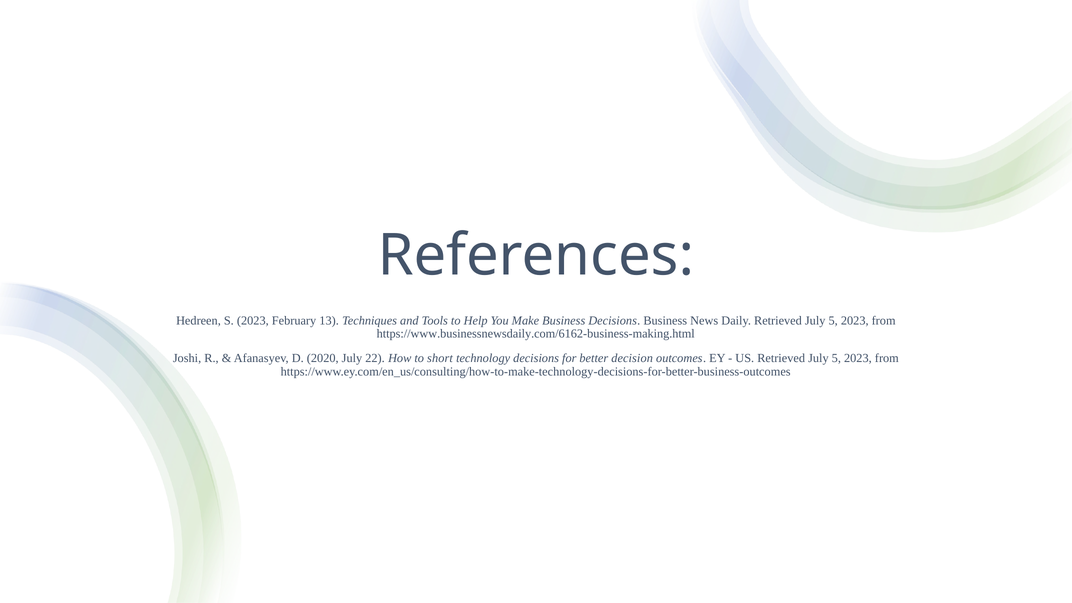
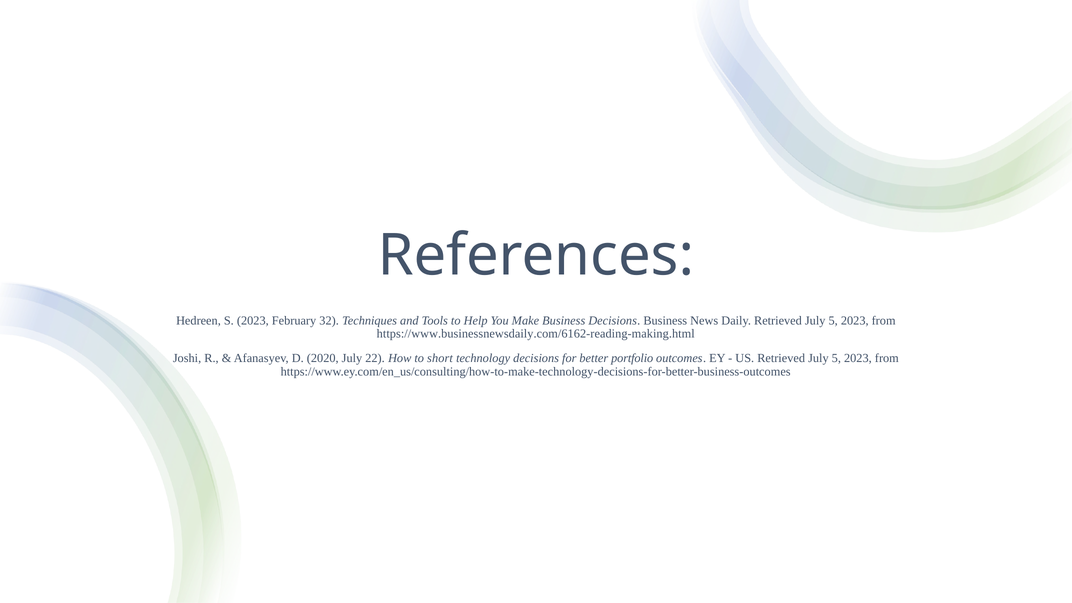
13: 13 -> 32
https://www.businessnewsdaily.com/6162-business-making.html: https://www.businessnewsdaily.com/6162-business-making.html -> https://www.businessnewsdaily.com/6162-reading-making.html
decision: decision -> portfolio
